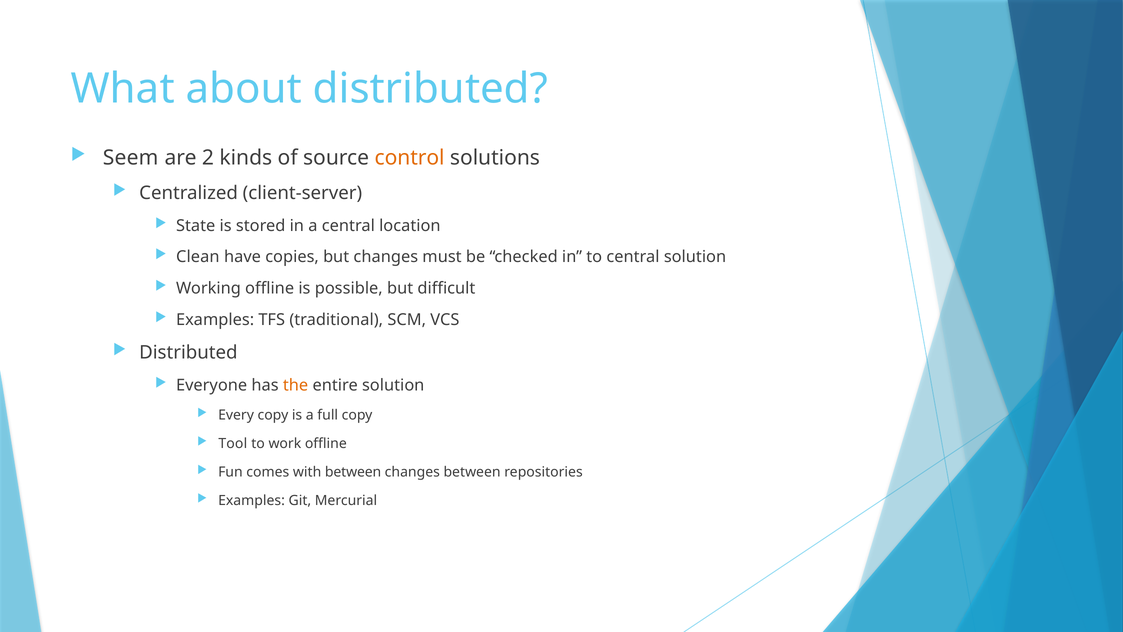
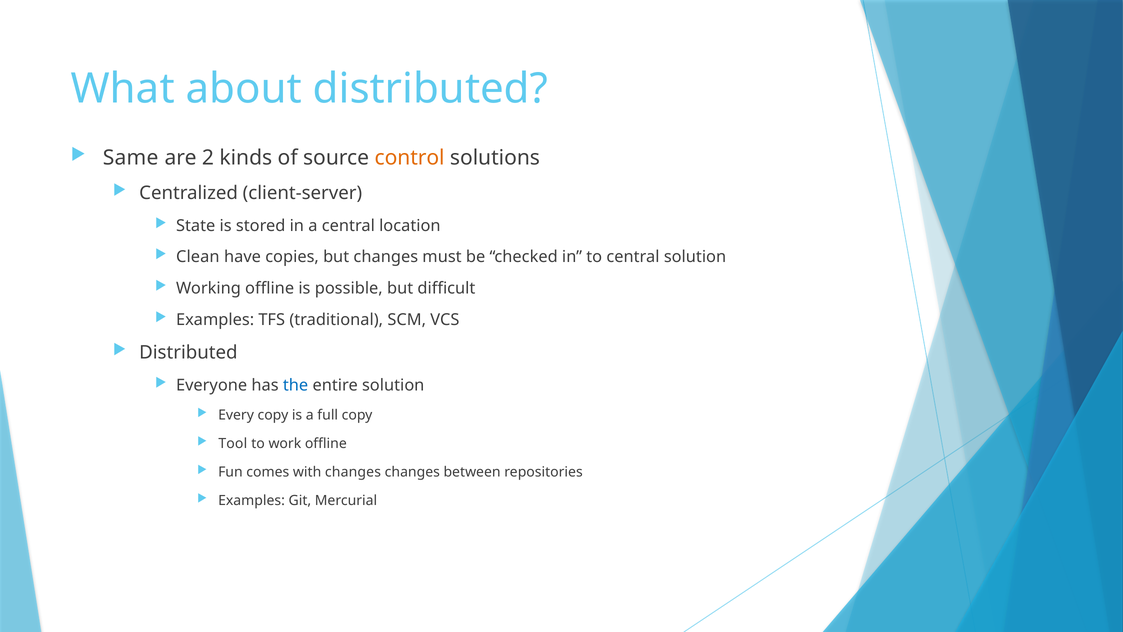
Seem: Seem -> Same
the colour: orange -> blue
with between: between -> changes
